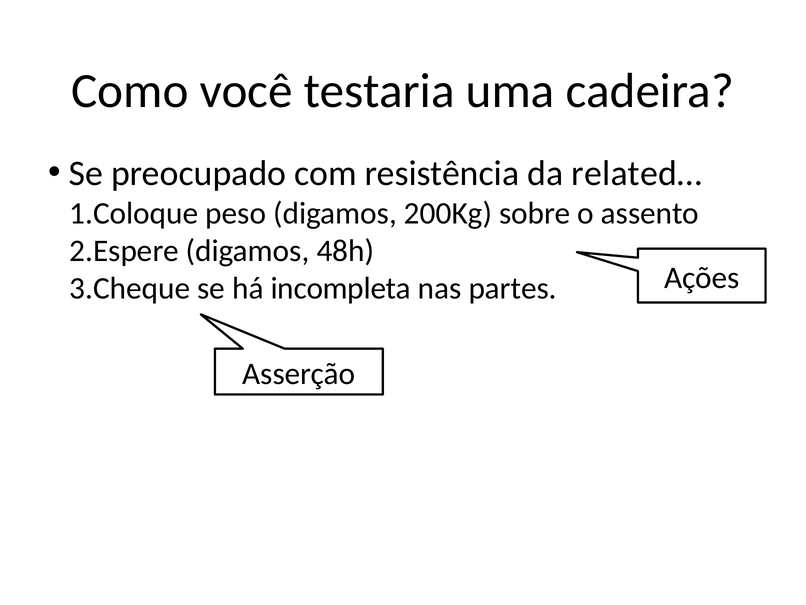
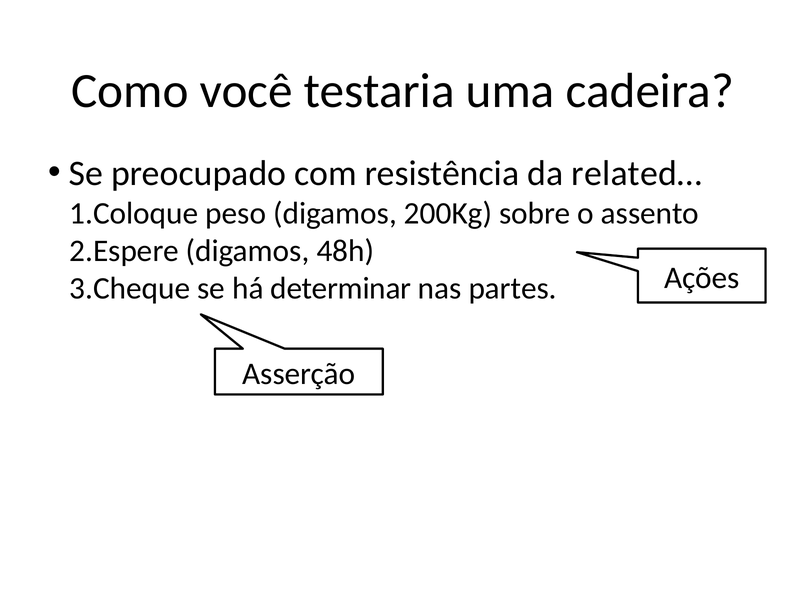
incompleta: incompleta -> determinar
